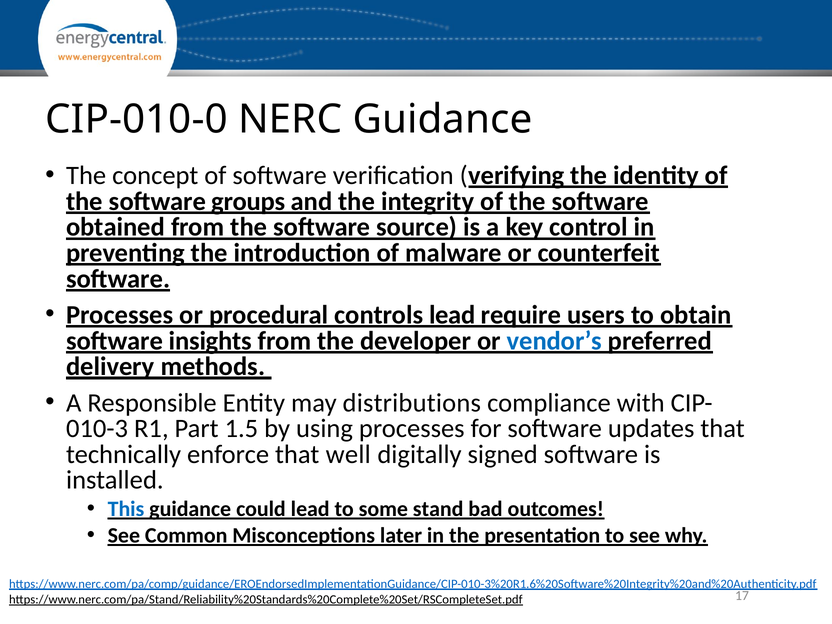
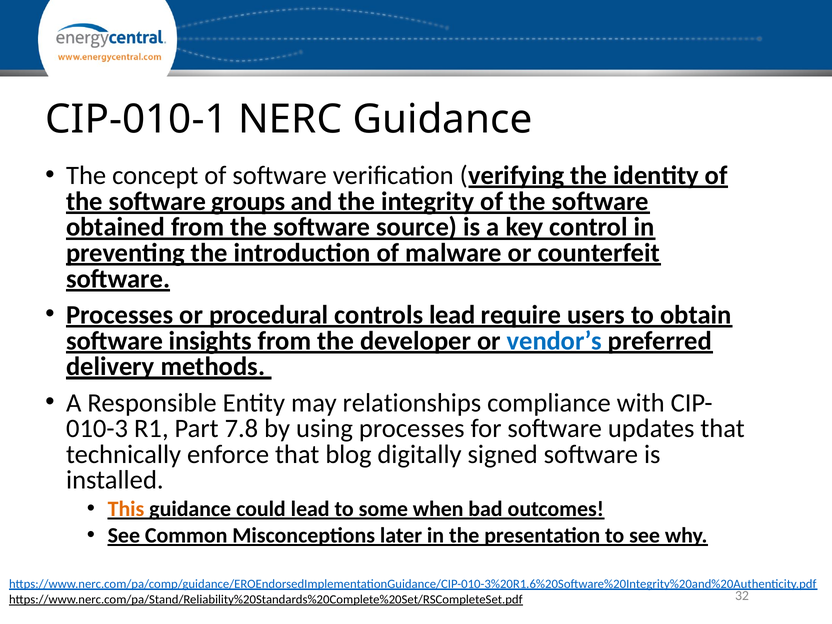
CIP-010-0: CIP-010-0 -> CIP-010-1
distributions: distributions -> relationships
1.5: 1.5 -> 7.8
well: well -> blog
This colour: blue -> orange
stand: stand -> when
17: 17 -> 32
